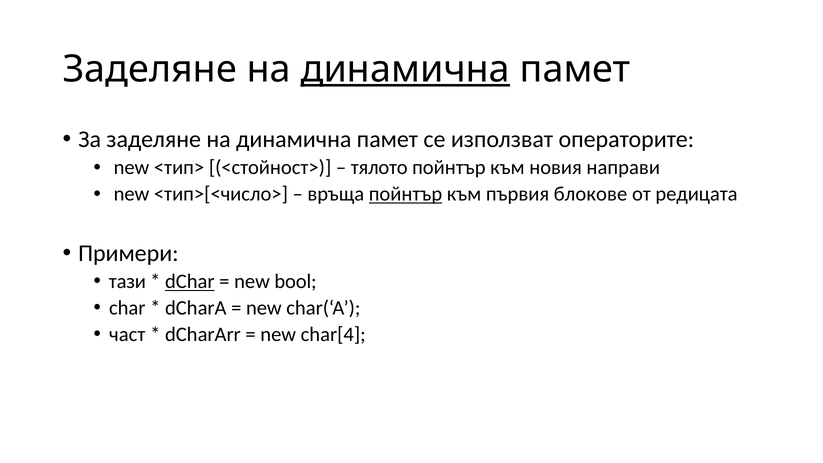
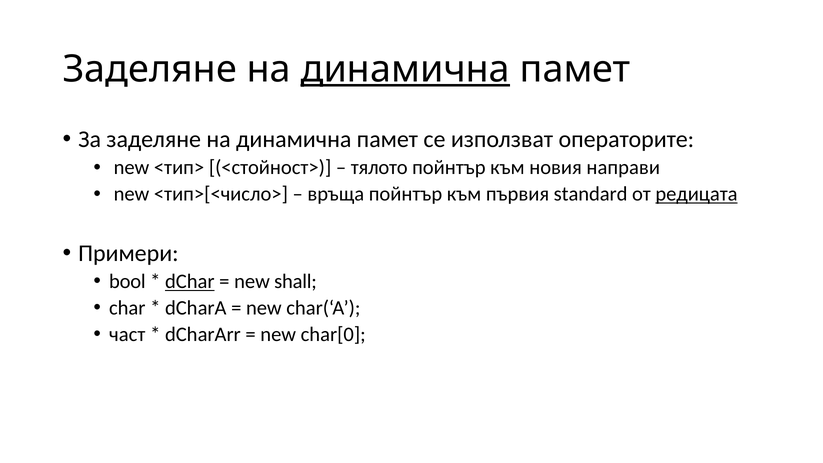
пойнтър at (405, 194) underline: present -> none
блокове: блокове -> standard
редицата underline: none -> present
тази: тази -> bool
bool: bool -> shall
char[4: char[4 -> char[0
